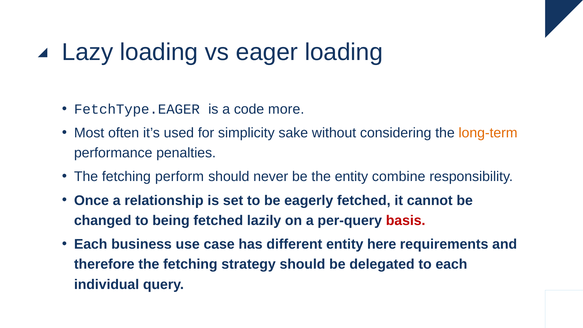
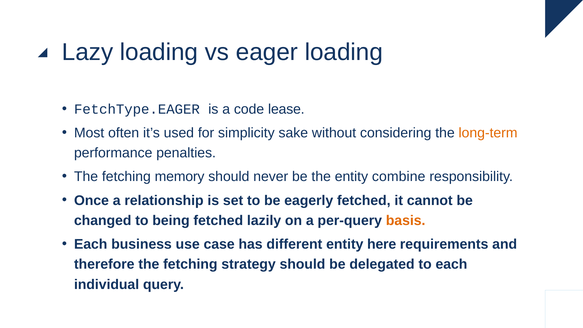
more: more -> lease
perform: perform -> memory
basis colour: red -> orange
